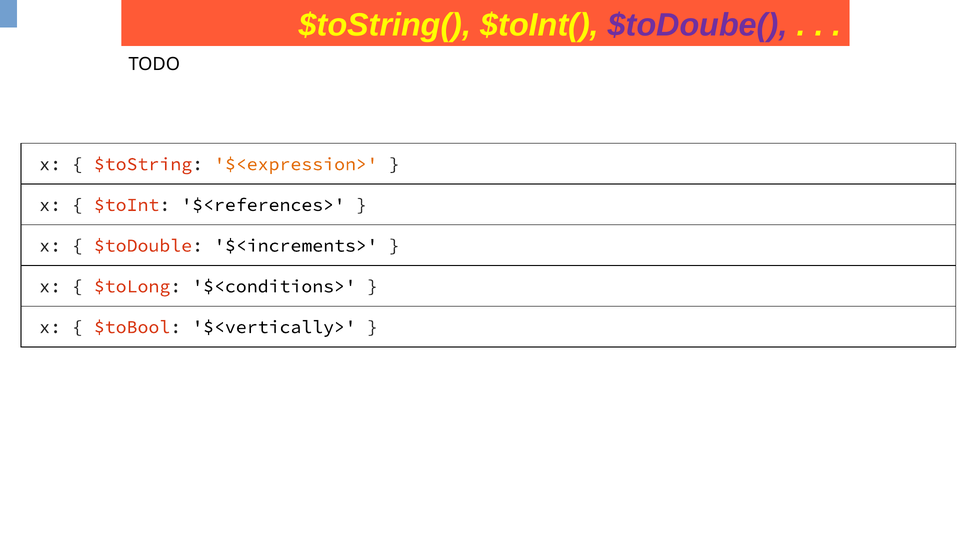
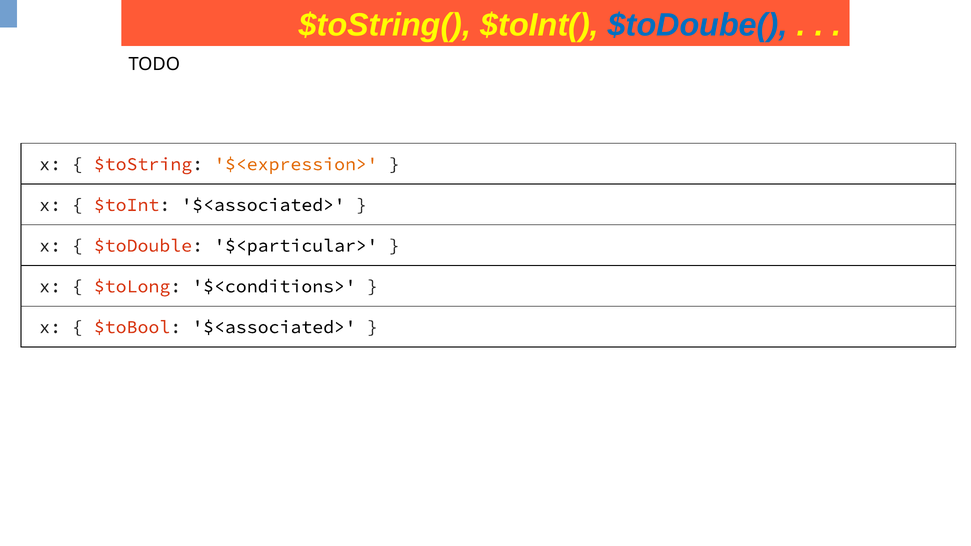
$toDoube( colour: purple -> blue
$toInt $<references>: $<references> -> $<associated>
$<increments>: $<increments> -> $<particular>
$toBool $<vertically>: $<vertically> -> $<associated>
